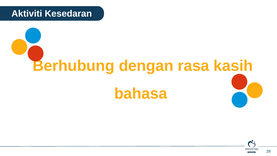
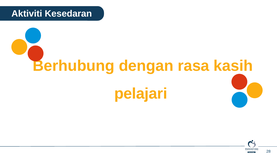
bahasa: bahasa -> pelajari
